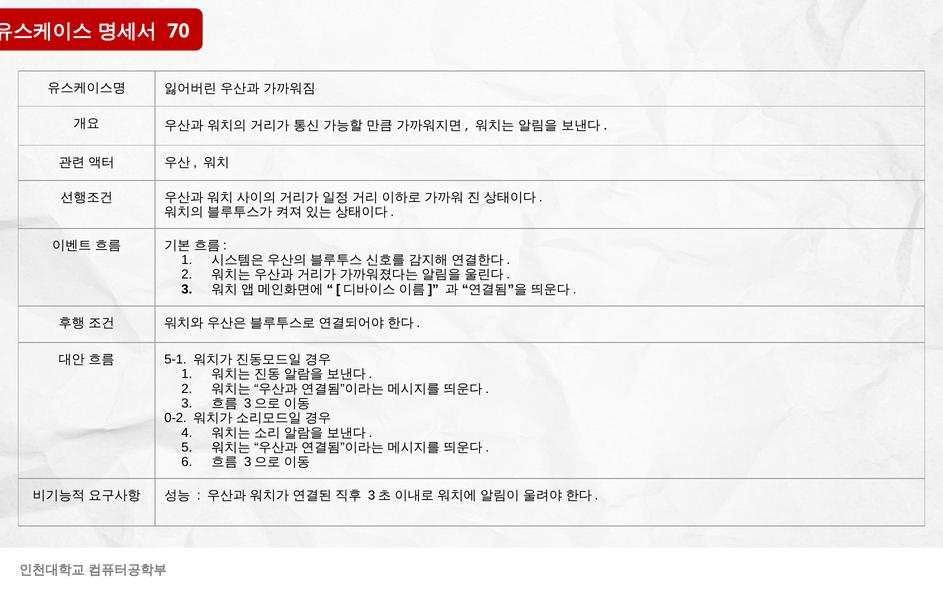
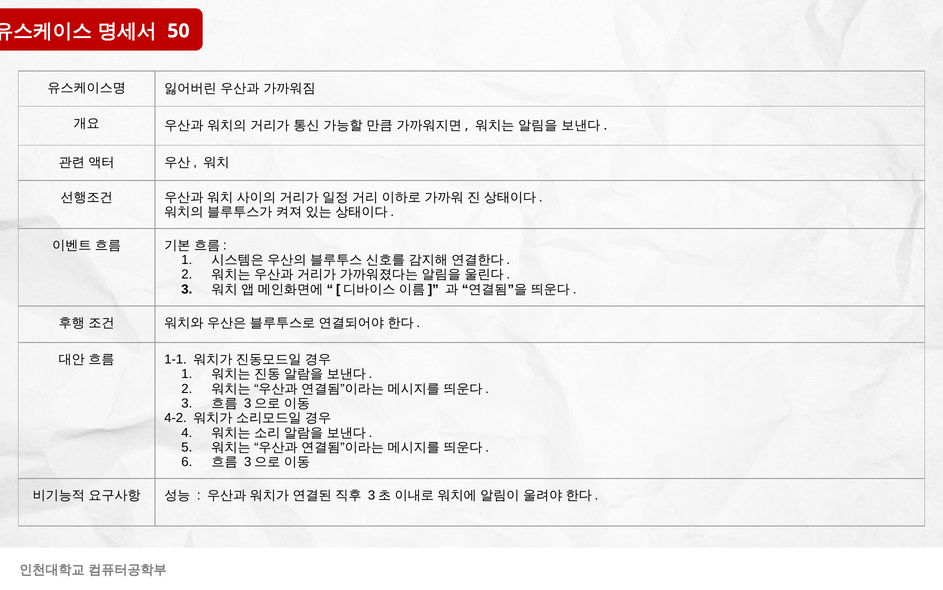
70: 70 -> 50
5-1: 5-1 -> 1-1
0-2: 0-2 -> 4-2
